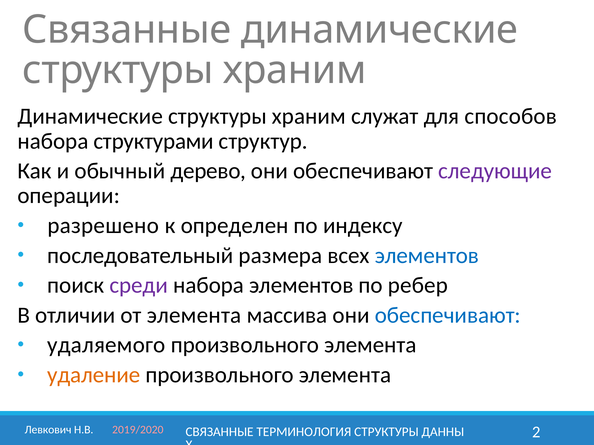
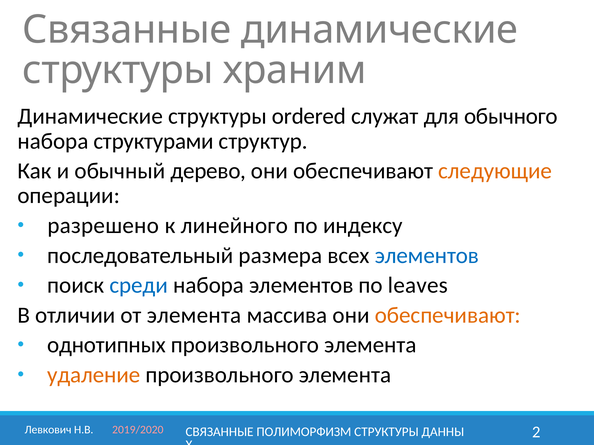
храним at (309, 116): храним -> ordered
способов: способов -> обычного
следующие colour: purple -> orange
определен: определен -> линейного
среди colour: purple -> blue
ребер: ребер -> leaves
обеспечивают at (448, 316) colour: blue -> orange
удаляемого: удаляемого -> однотипных
ТЕРМИНОЛОГИЯ: ТЕРМИНОЛОГИЯ -> ПОЛИМОРФИЗМ
